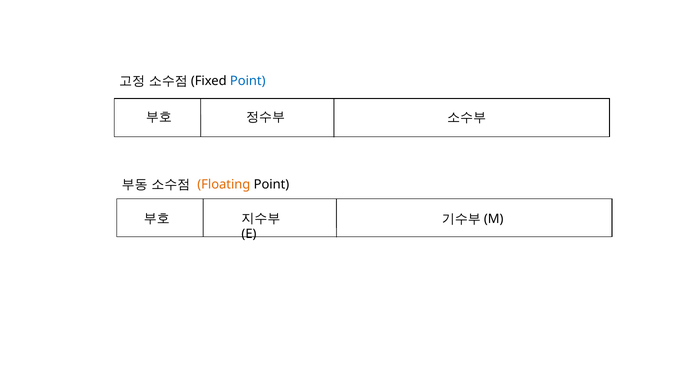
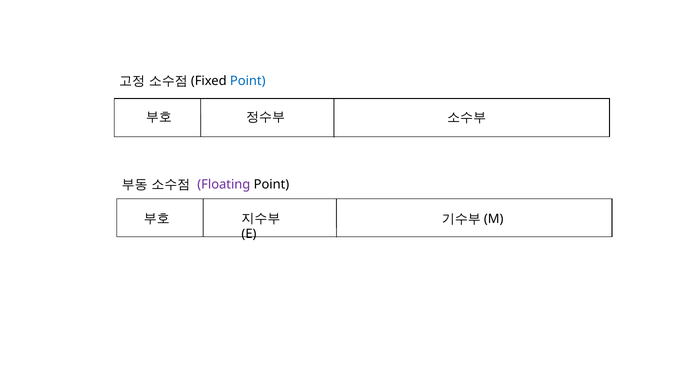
Floating colour: orange -> purple
